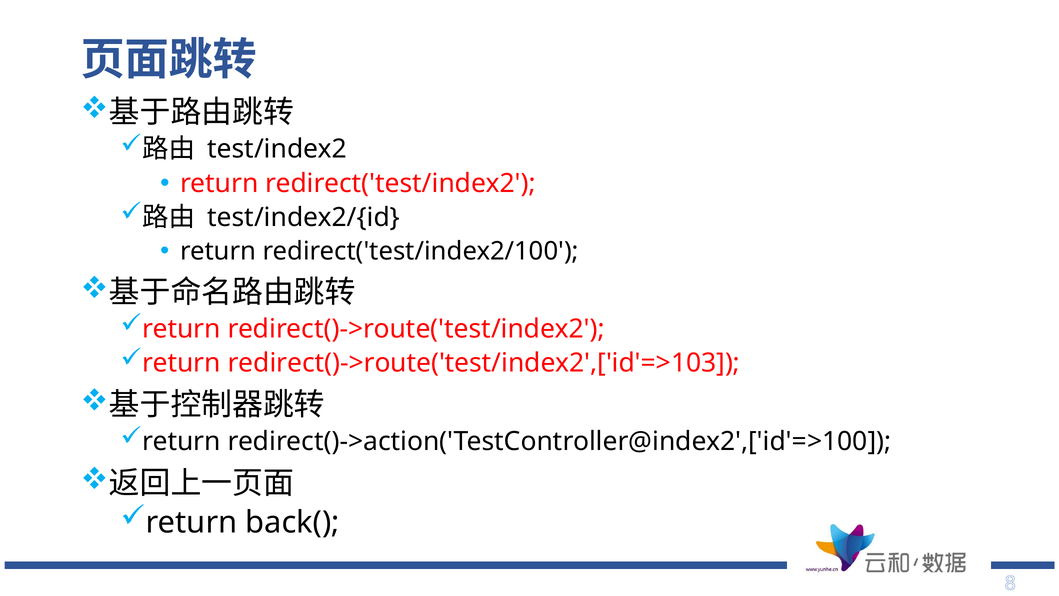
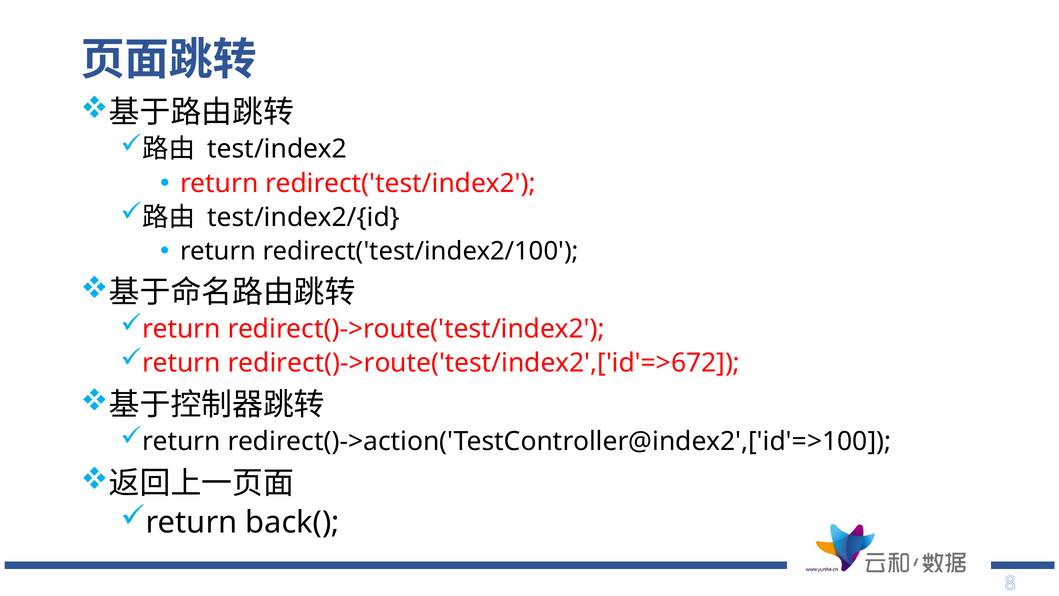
redirect()->route('test/index2',['id'=>103: redirect()->route('test/index2',['id'=>103 -> redirect()->route('test/index2',['id'=>672
